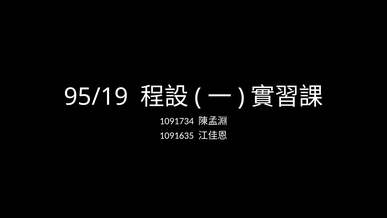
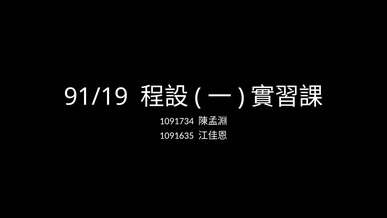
95/19: 95/19 -> 91/19
